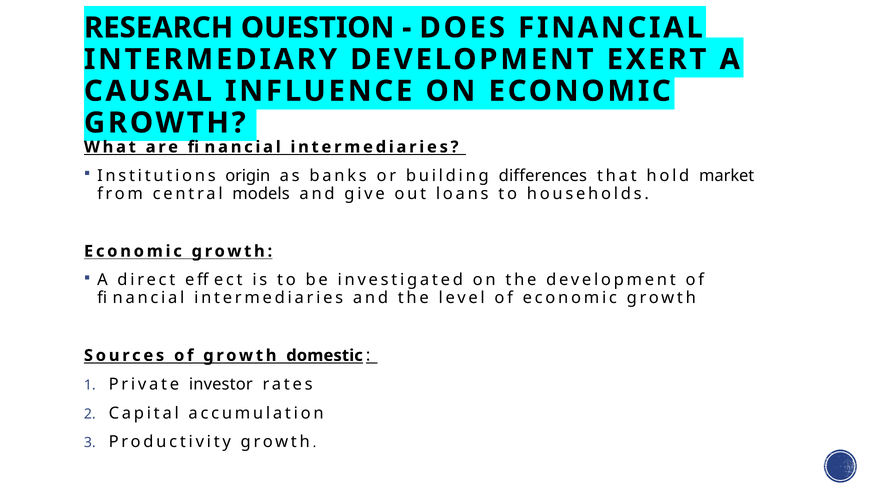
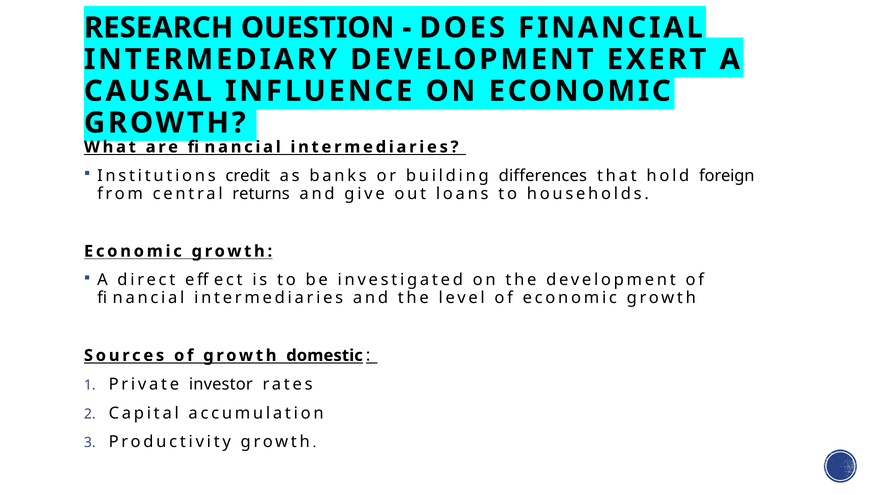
origin: origin -> credit
market: market -> foreign
models: models -> returns
